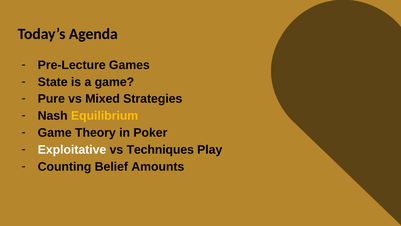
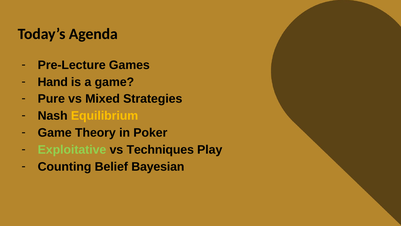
State: State -> Hand
Exploitative colour: white -> light green
Amounts: Amounts -> Bayesian
